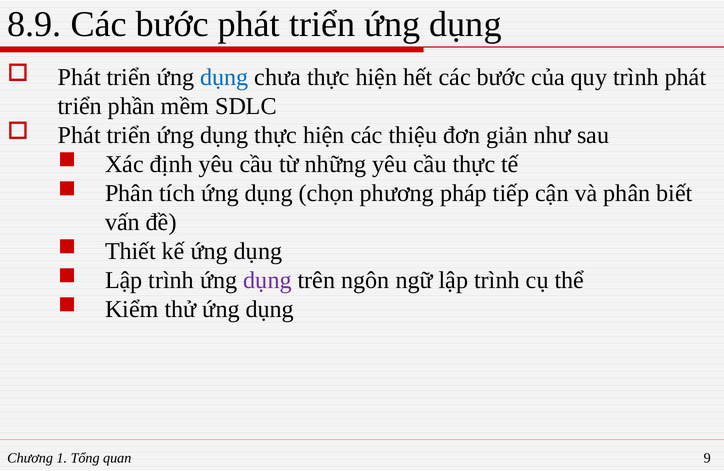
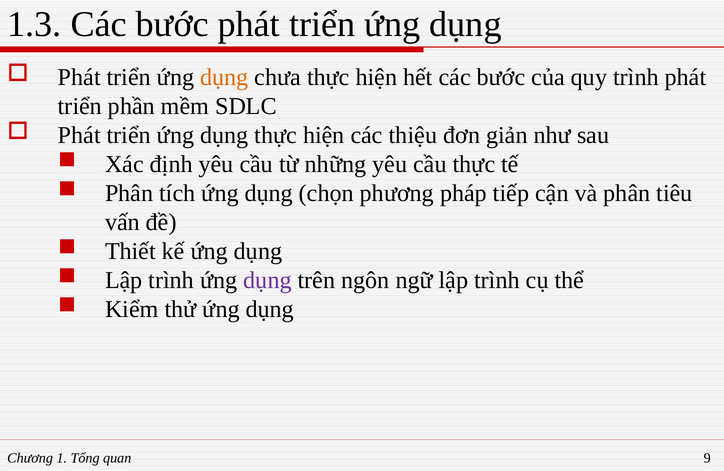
8.9: 8.9 -> 1.3
dụng at (224, 77) colour: blue -> orange
biết: biết -> tiêu
